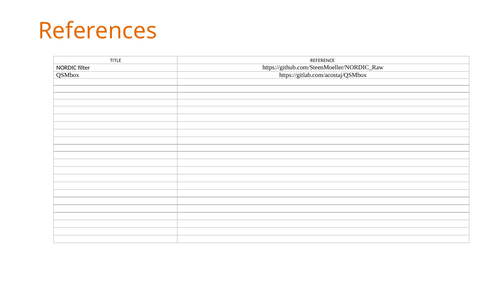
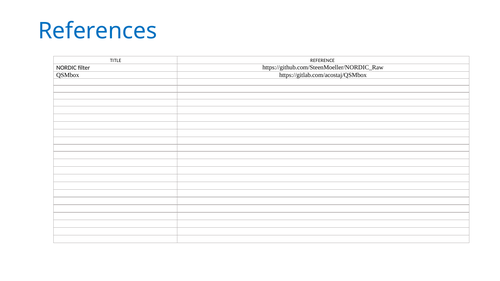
References colour: orange -> blue
